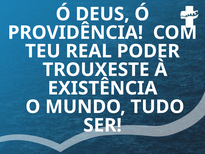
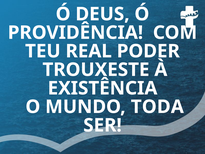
TUDO: TUDO -> TODA
